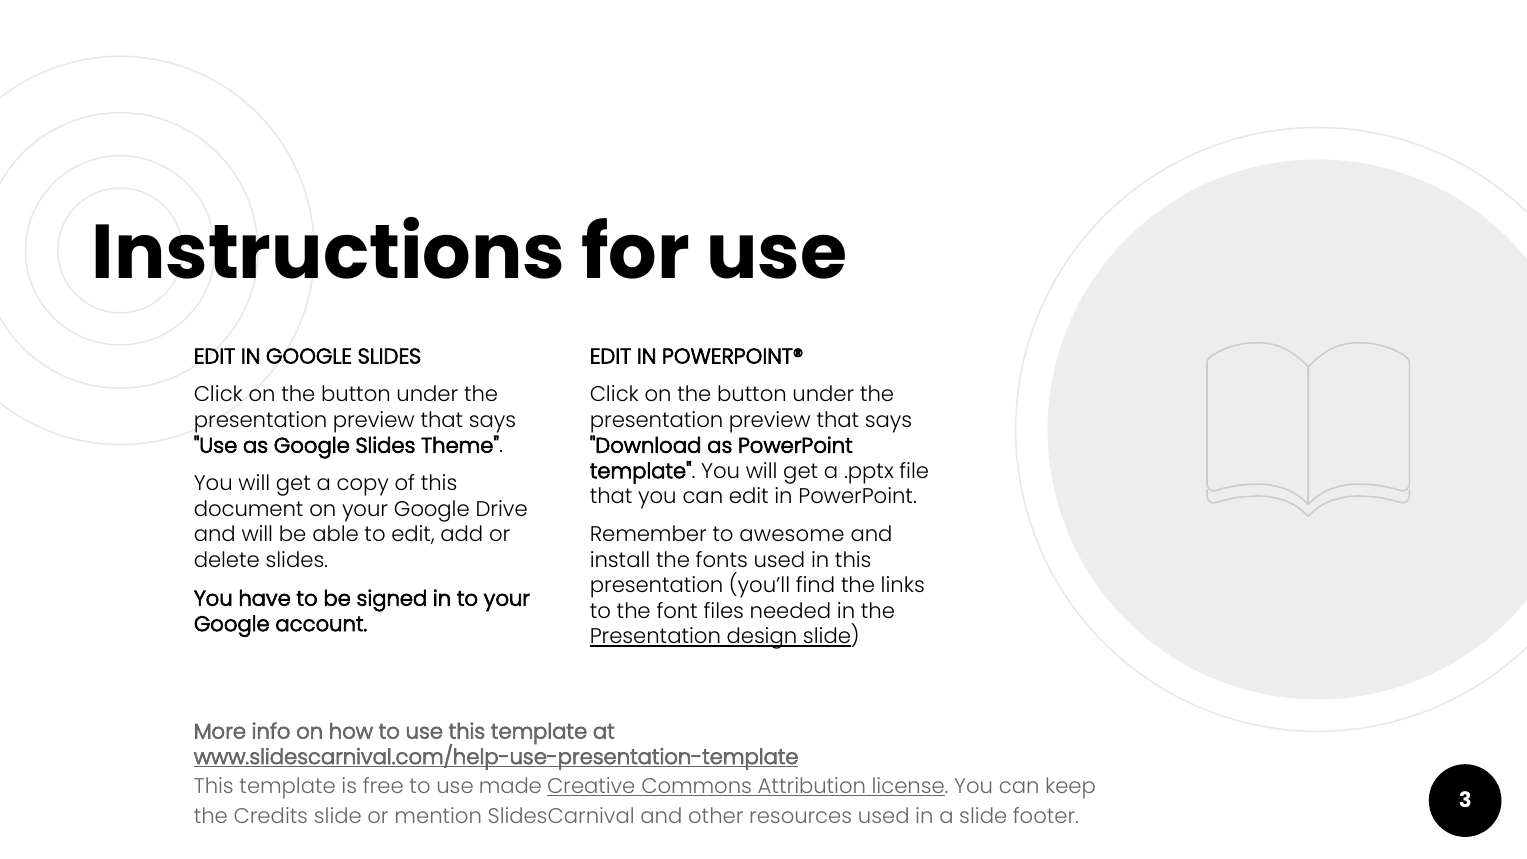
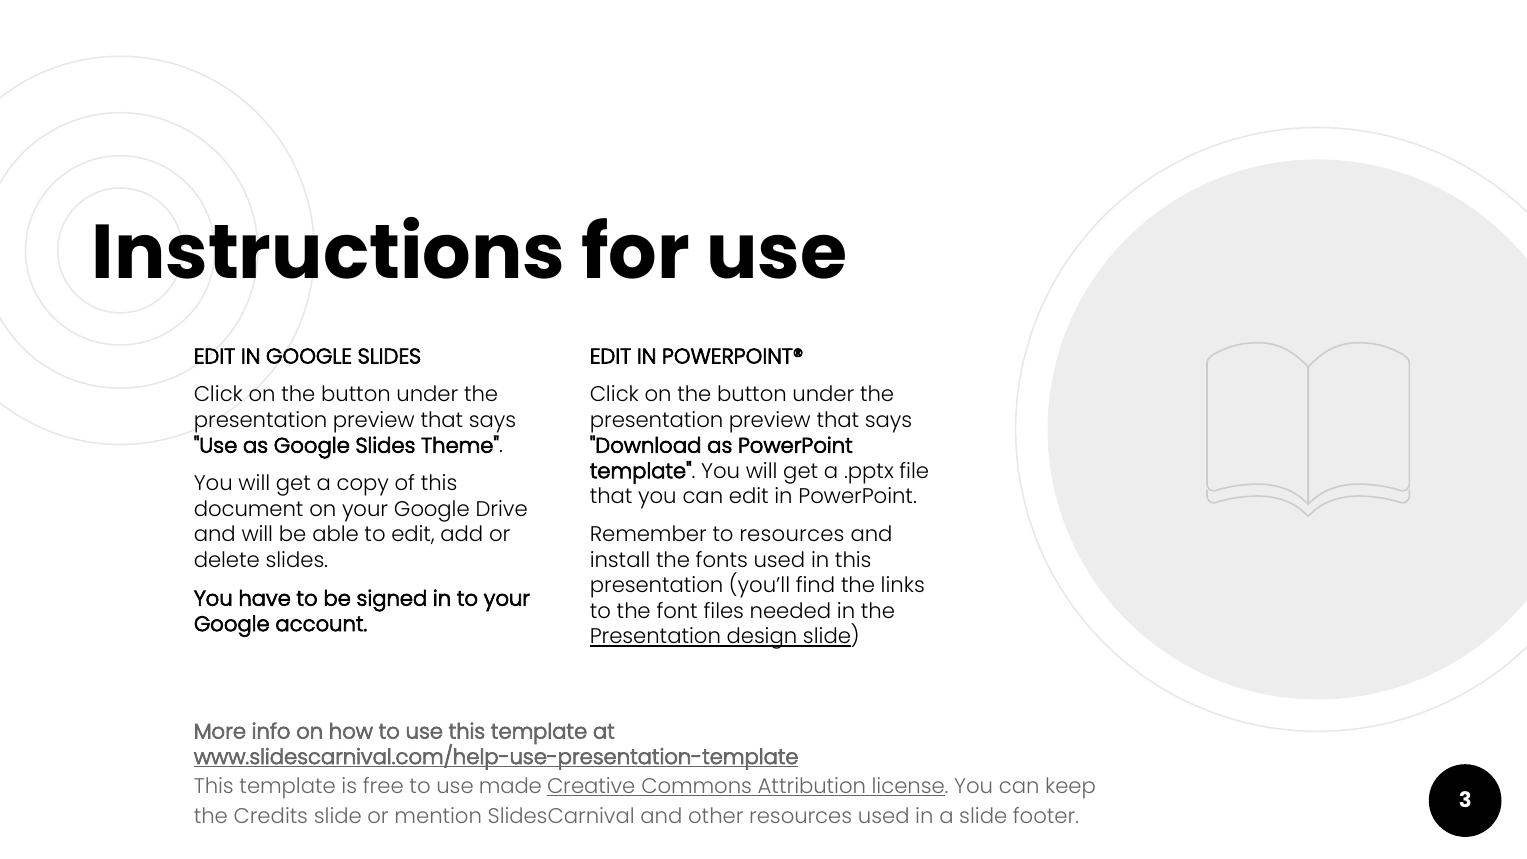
to awesome: awesome -> resources
